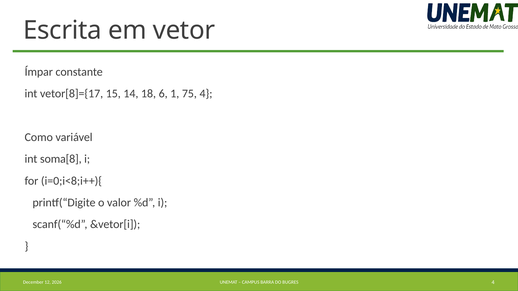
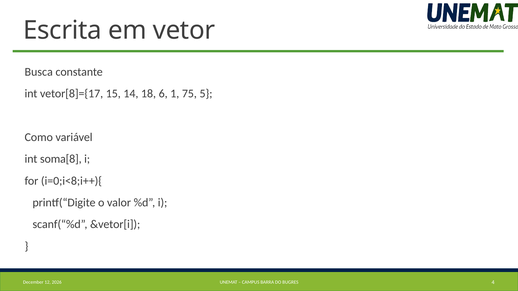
Ímpar: Ímpar -> Busca
75 4: 4 -> 5
